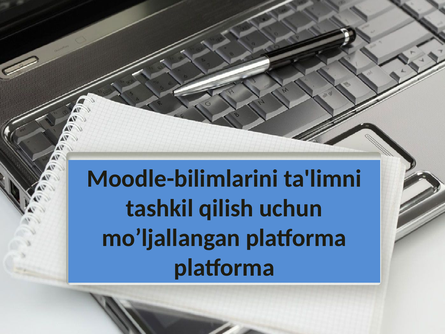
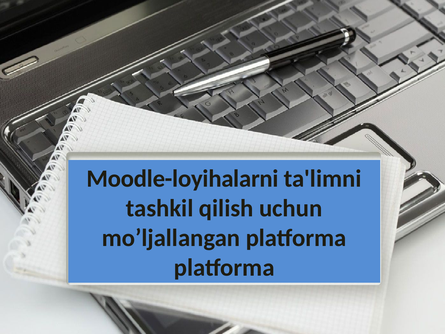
Moodle-bilimlarini: Moodle-bilimlarini -> Moodle-loyihalarni
